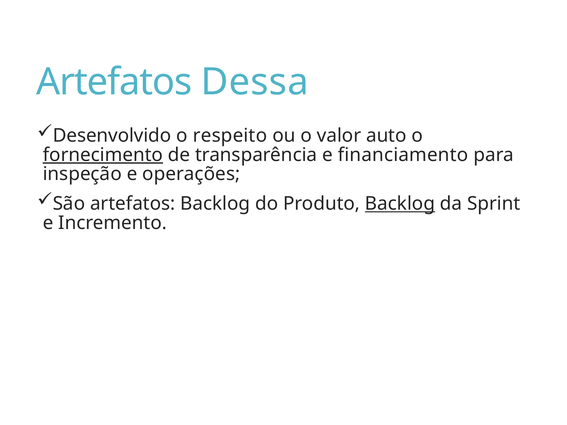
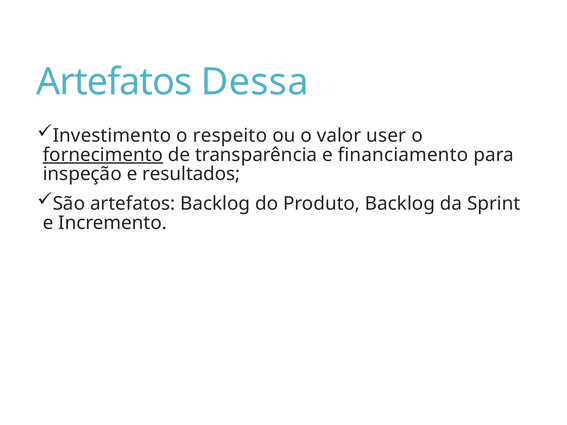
Desenvolvido: Desenvolvido -> Investimento
auto: auto -> user
operações: operações -> resultados
Backlog at (400, 204) underline: present -> none
